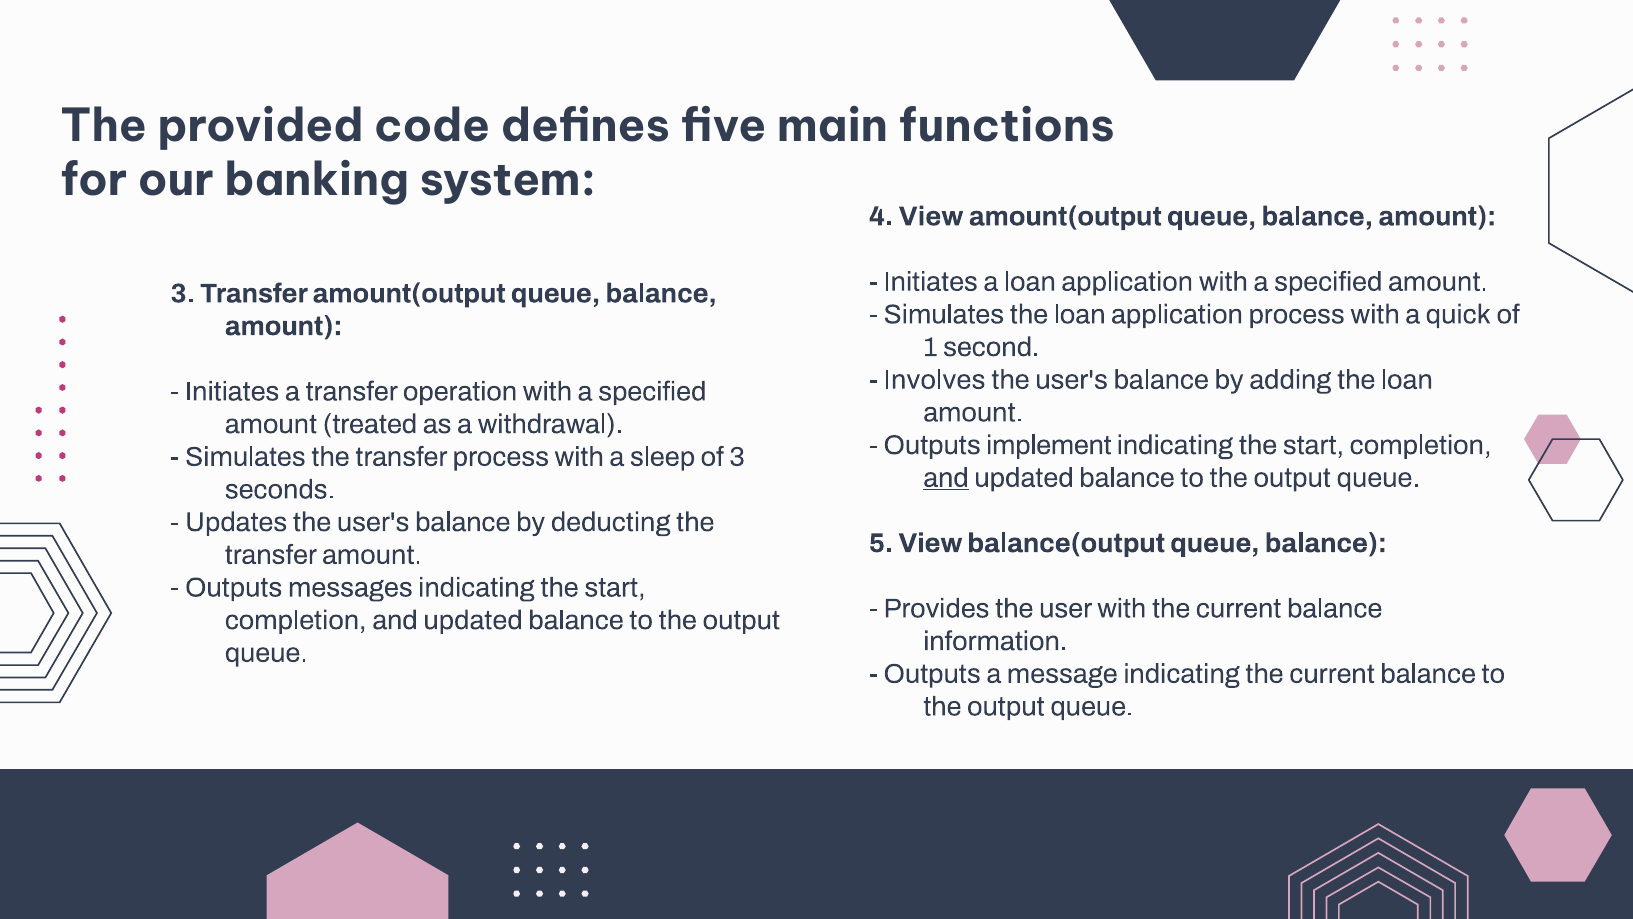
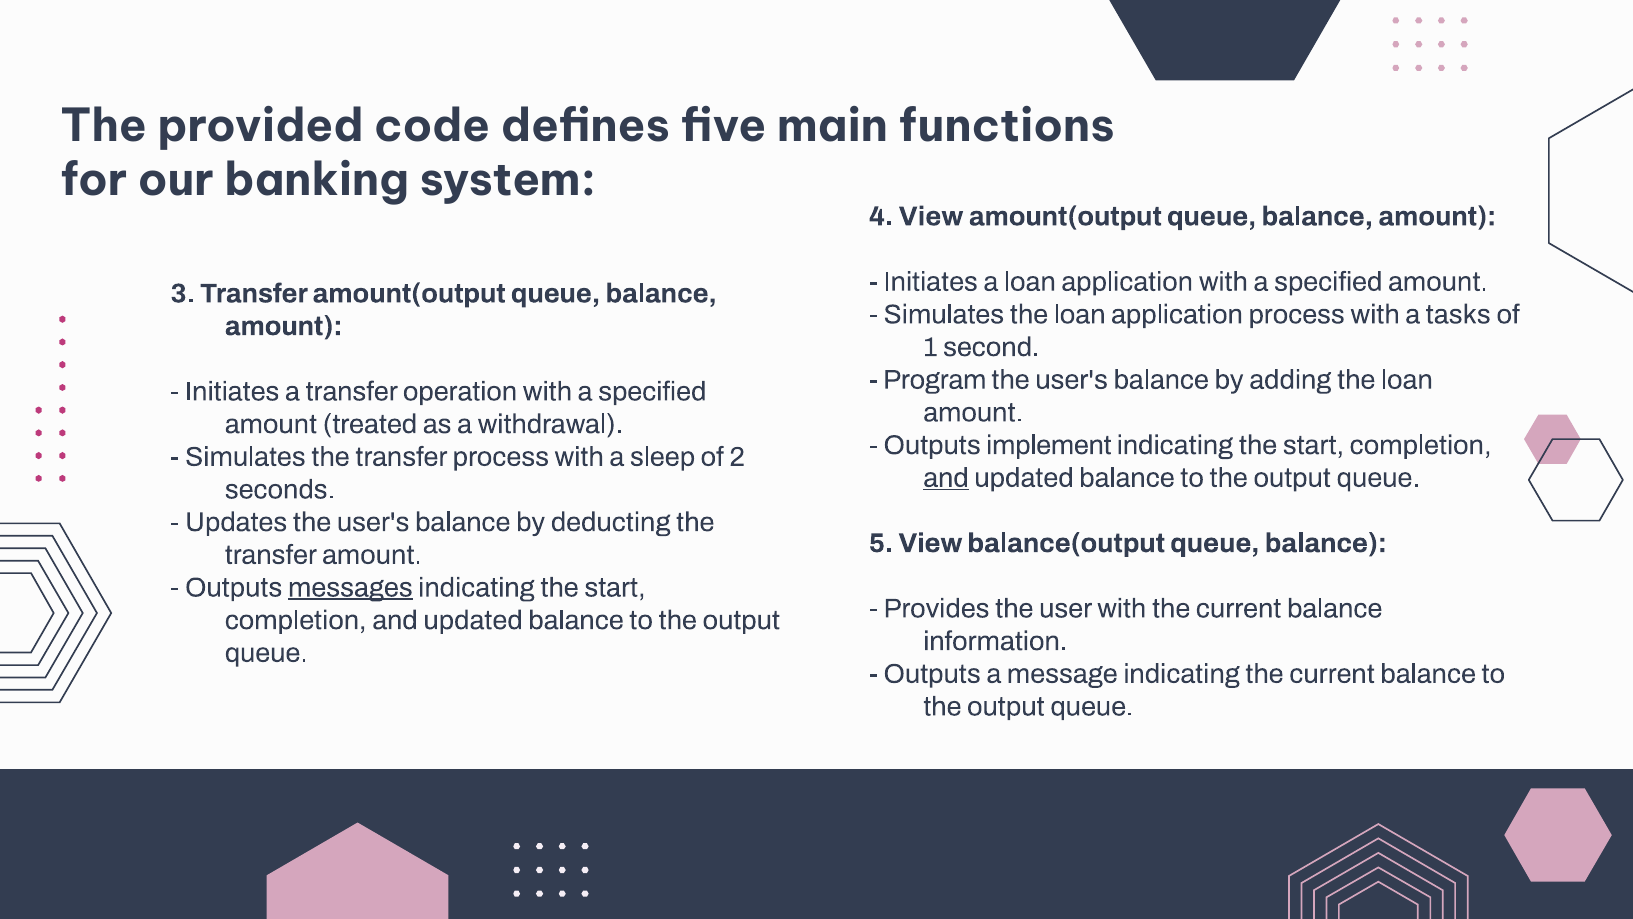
quick: quick -> tasks
Involves: Involves -> Program
of 3: 3 -> 2
messages underline: none -> present
